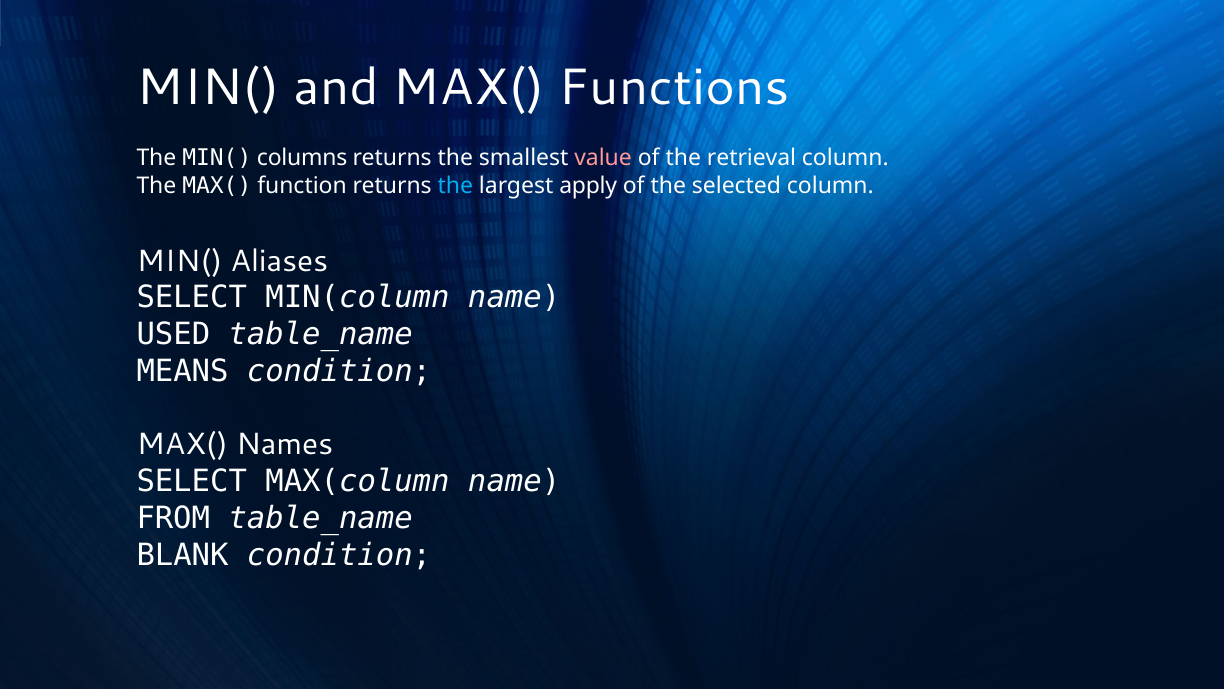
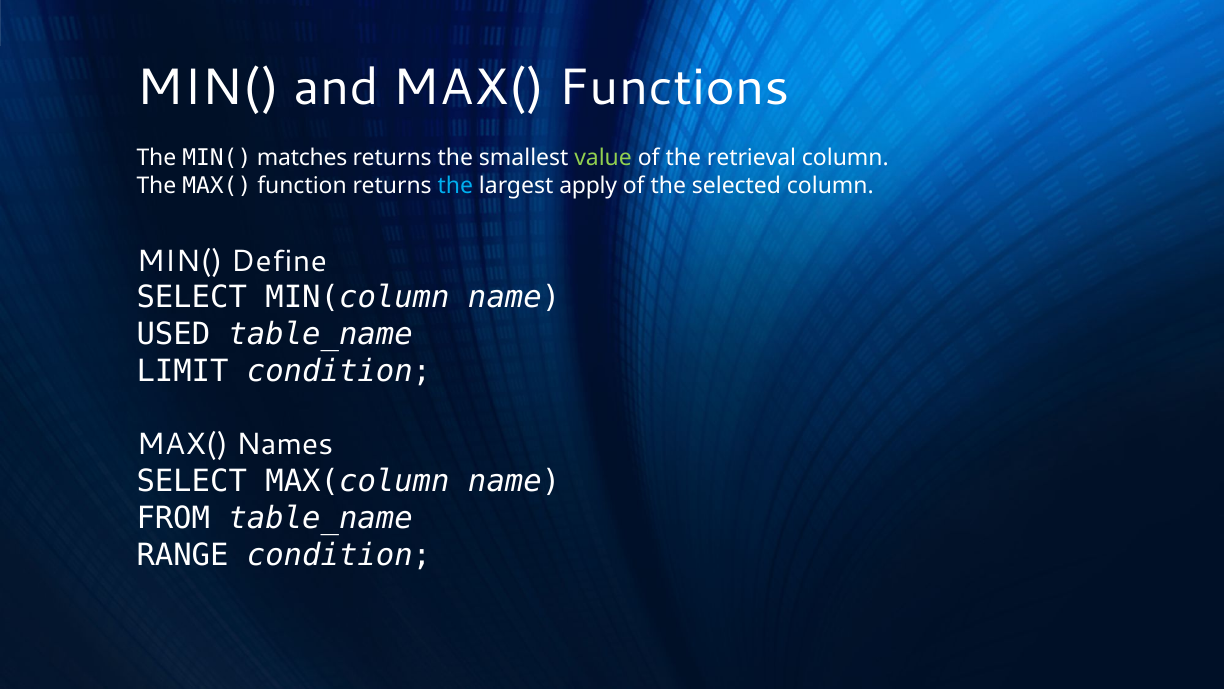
columns: columns -> matches
value colour: pink -> light green
Aliases: Aliases -> Define
MEANS: MEANS -> LIMIT
BLANK: BLANK -> RANGE
